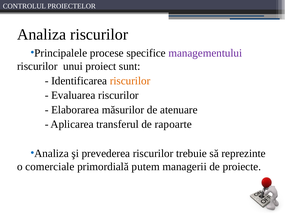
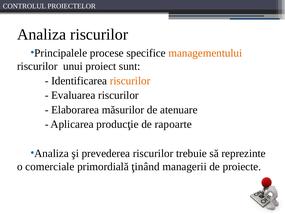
managementului colour: purple -> orange
transferul: transferul -> producţie
putem: putem -> ţinând
